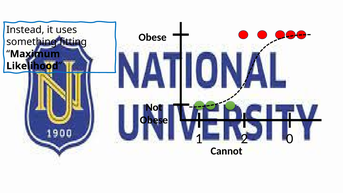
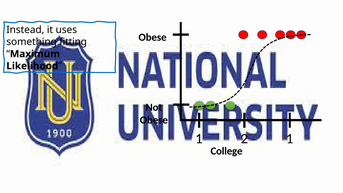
2 0: 0 -> 1
Cannot: Cannot -> College
